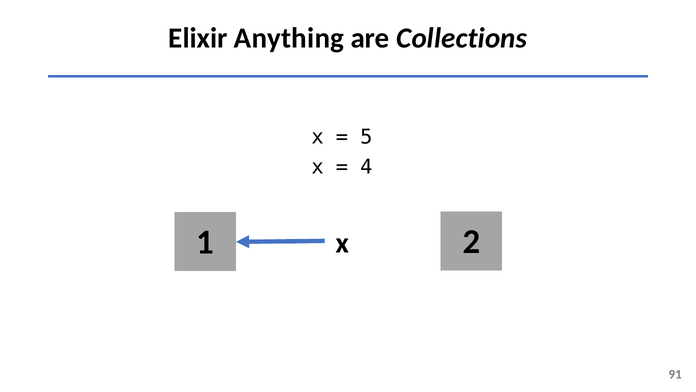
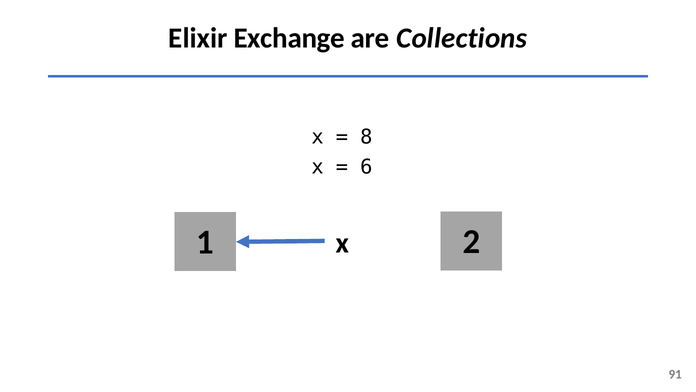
Anything: Anything -> Exchange
5: 5 -> 8
4: 4 -> 6
